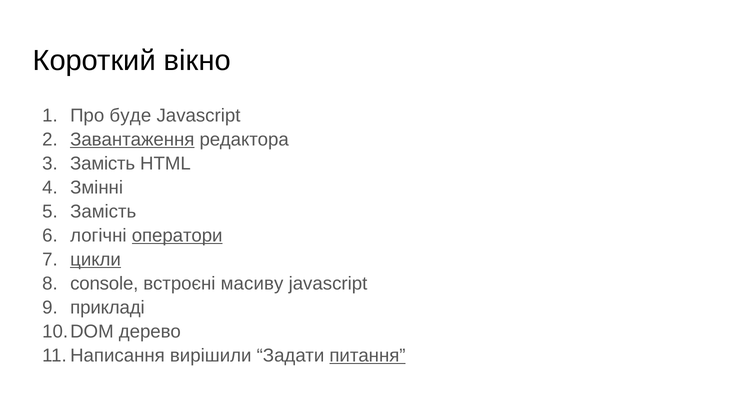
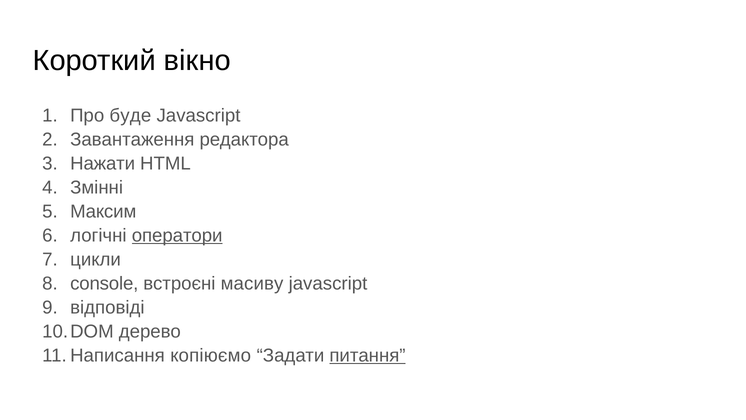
Завантаження underline: present -> none
Замість at (103, 163): Замість -> Нажати
Замість at (103, 211): Замість -> Максим
цикли underline: present -> none
прикладі: прикладі -> відповіді
вирішили: вирішили -> копіюємо
